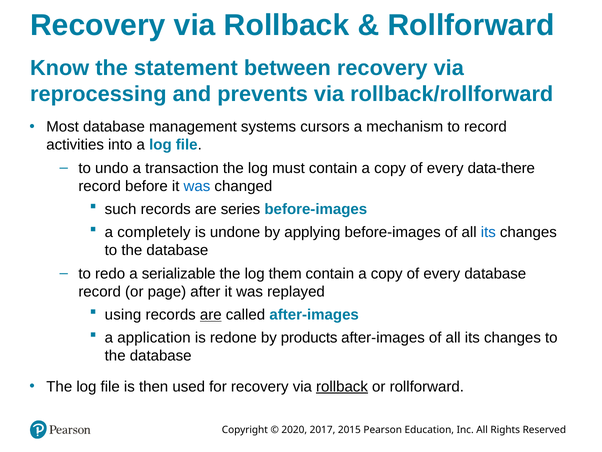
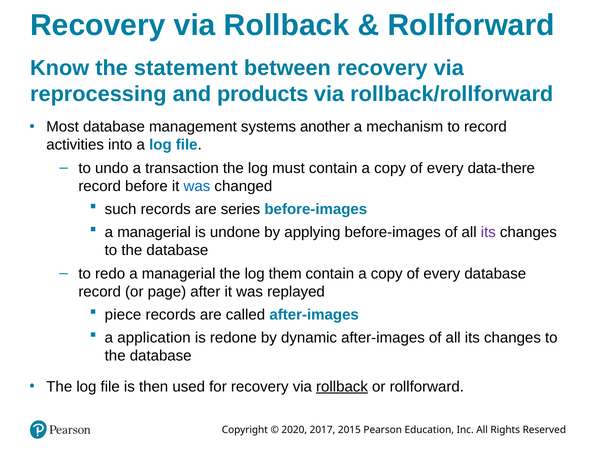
prevents: prevents -> products
cursors: cursors -> another
completely at (154, 232): completely -> managerial
its at (488, 232) colour: blue -> purple
redo a serializable: serializable -> managerial
using: using -> piece
are at (211, 314) underline: present -> none
products: products -> dynamic
